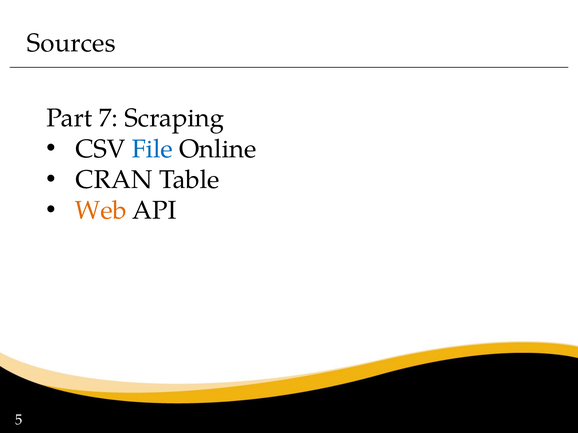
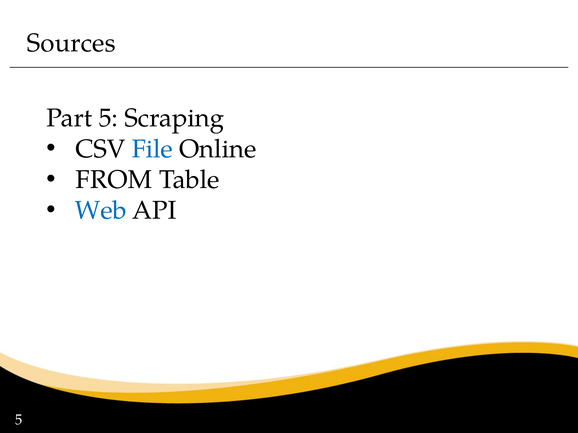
Part 7: 7 -> 5
CRAN: CRAN -> FROM
Web colour: orange -> blue
